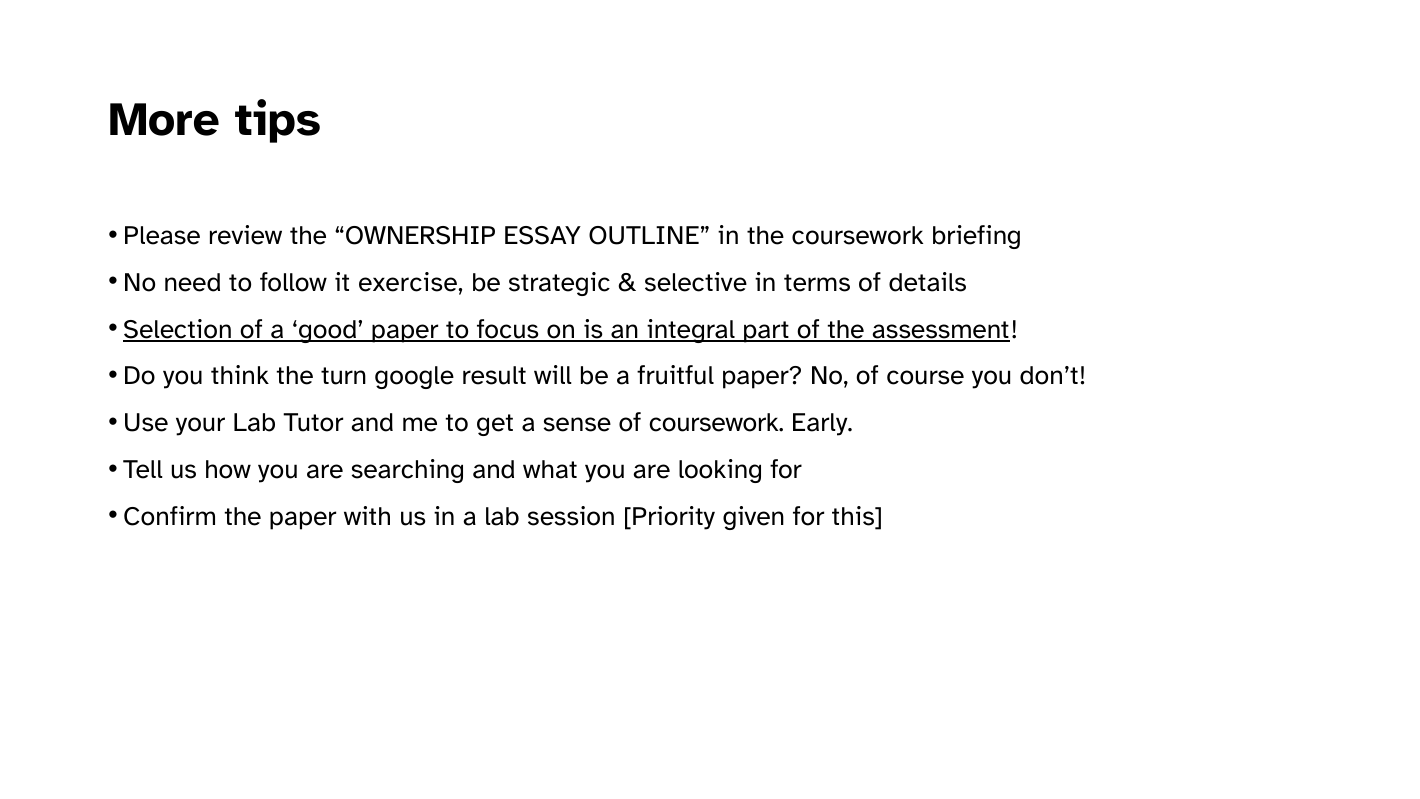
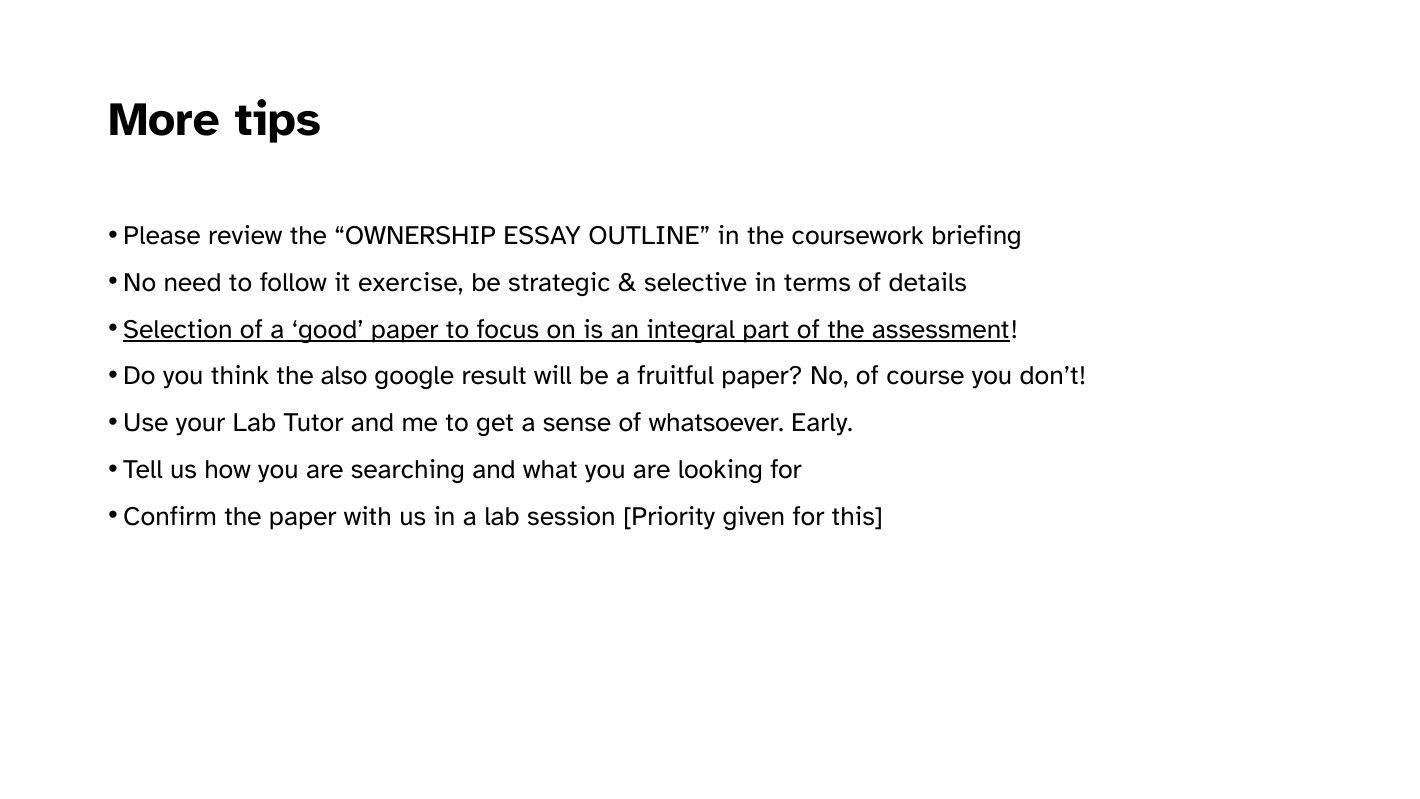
turn: turn -> also
of coursework: coursework -> whatsoever
